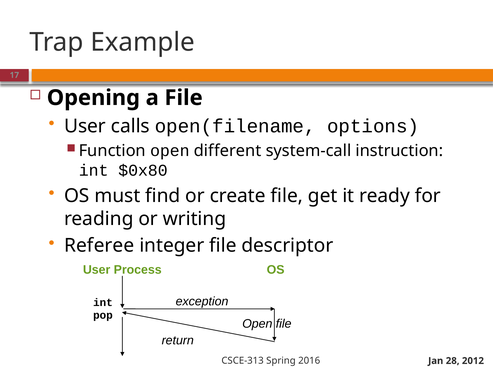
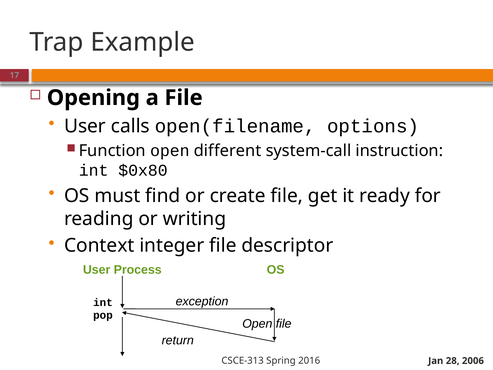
Referee: Referee -> Context
2012: 2012 -> 2006
